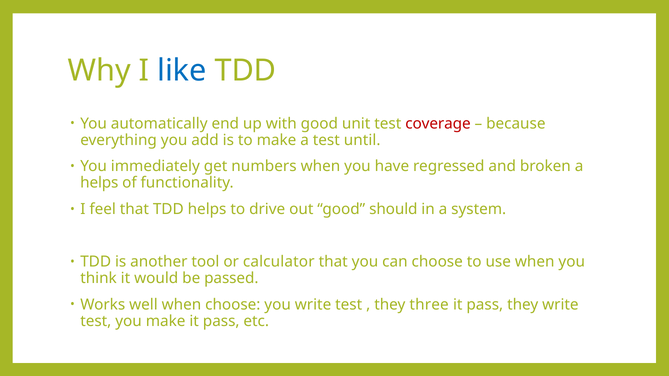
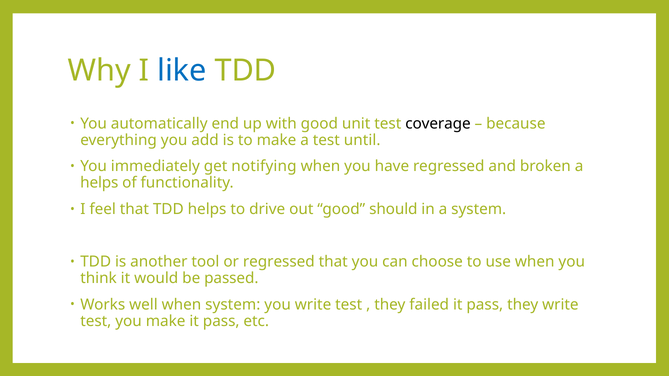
coverage colour: red -> black
numbers: numbers -> notifying
or calculator: calculator -> regressed
when choose: choose -> system
three: three -> failed
